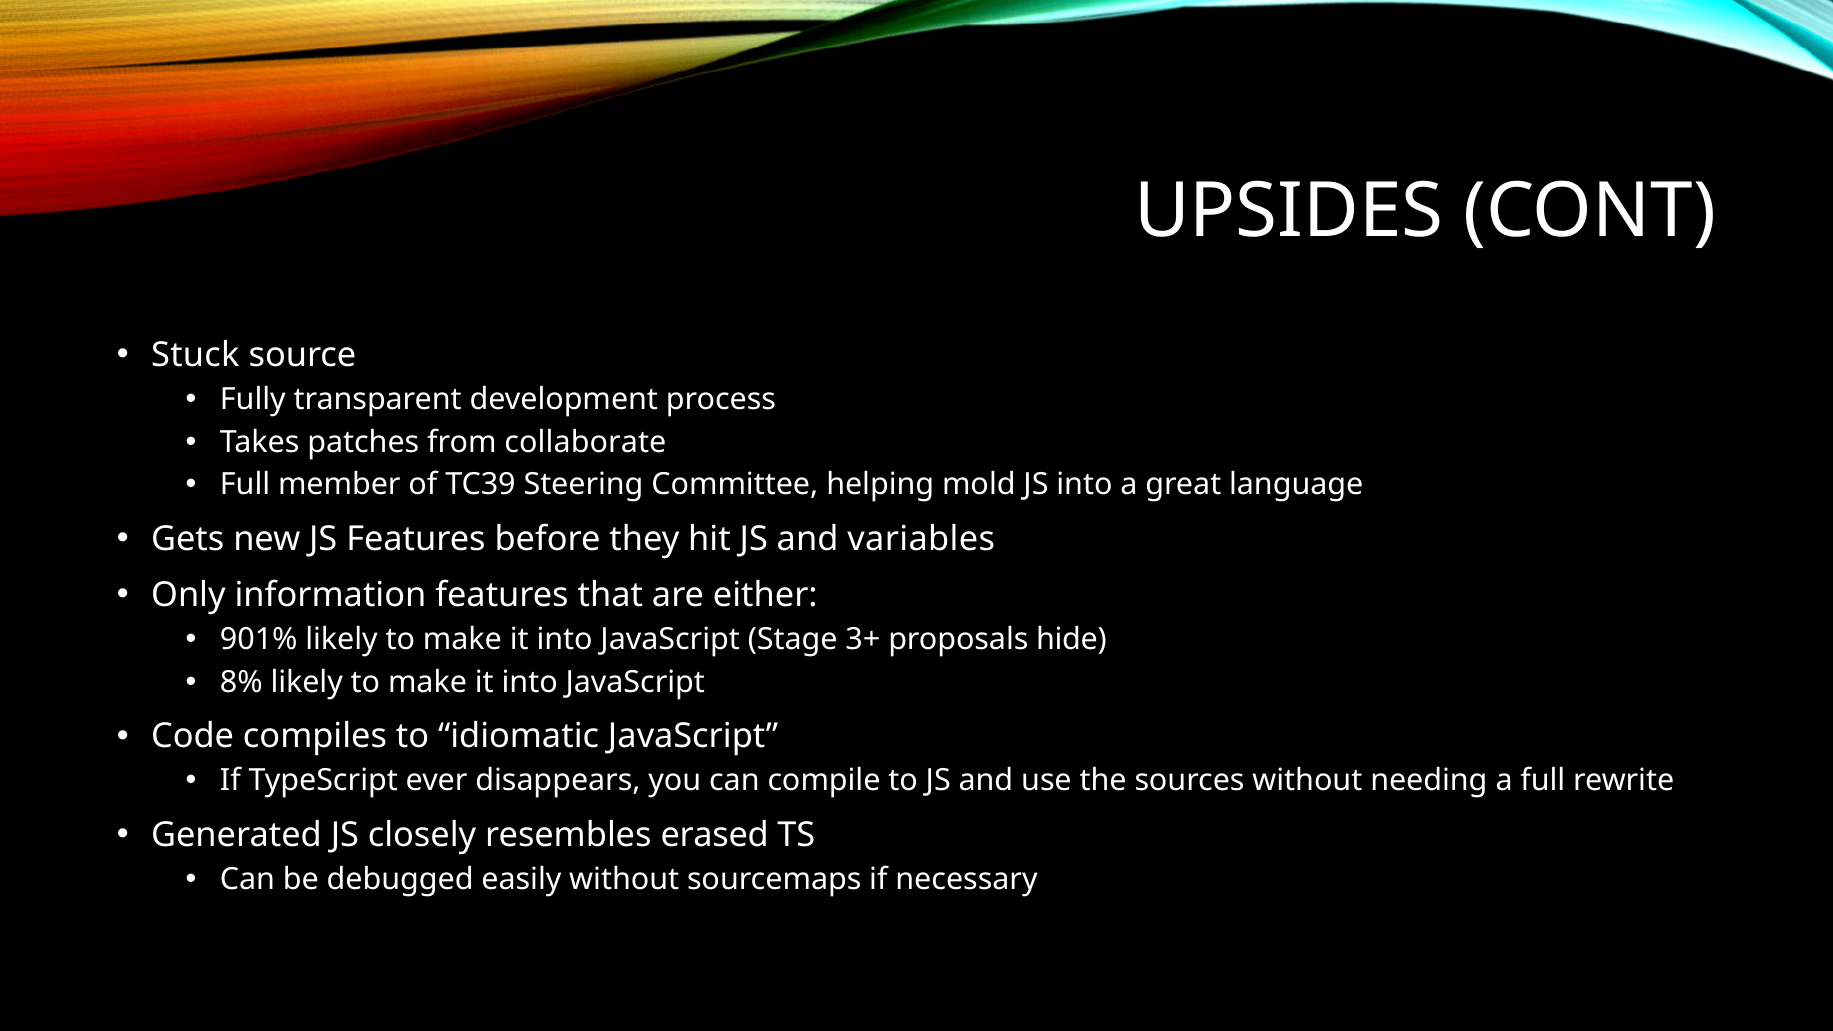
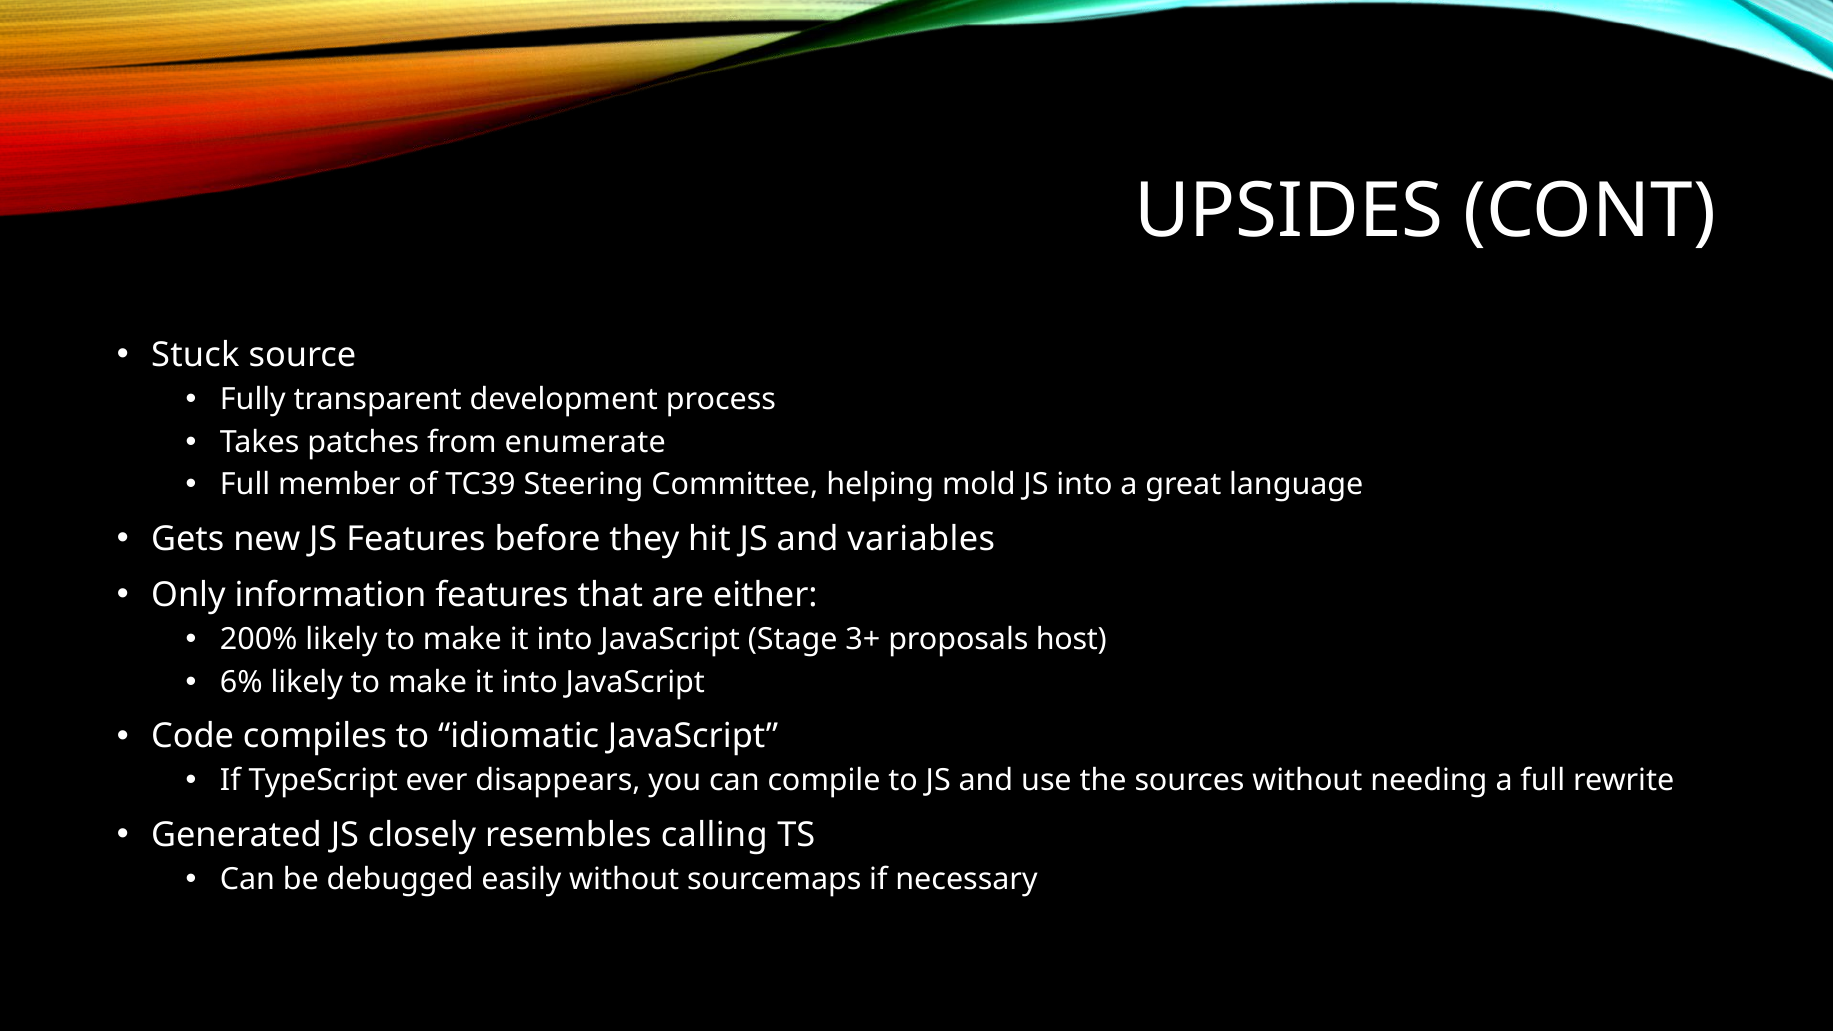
collaborate: collaborate -> enumerate
901%: 901% -> 200%
hide: hide -> host
8%: 8% -> 6%
erased: erased -> calling
